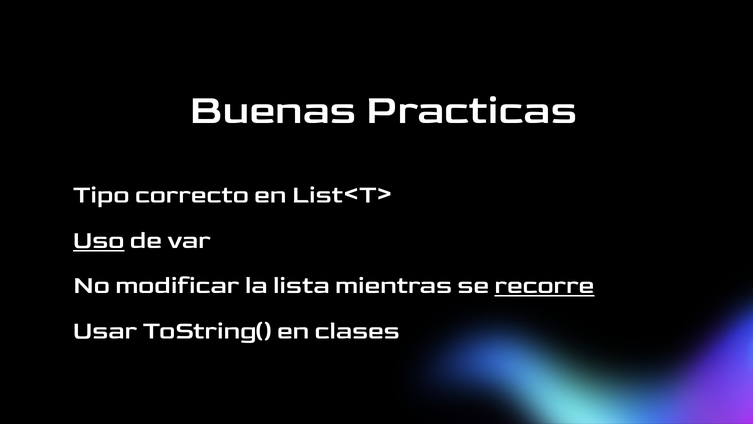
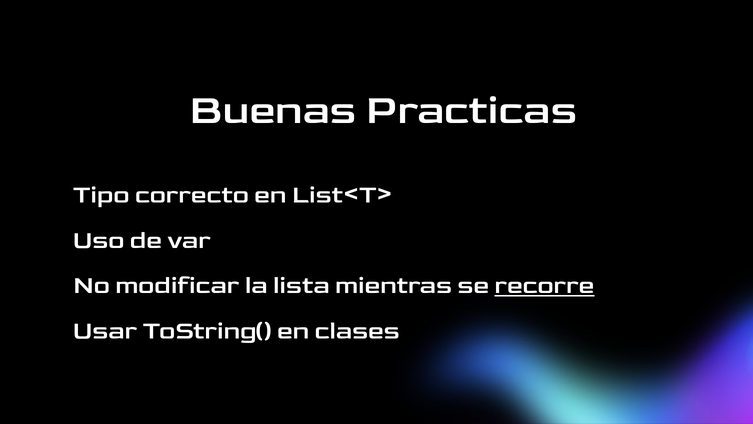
Uso underline: present -> none
